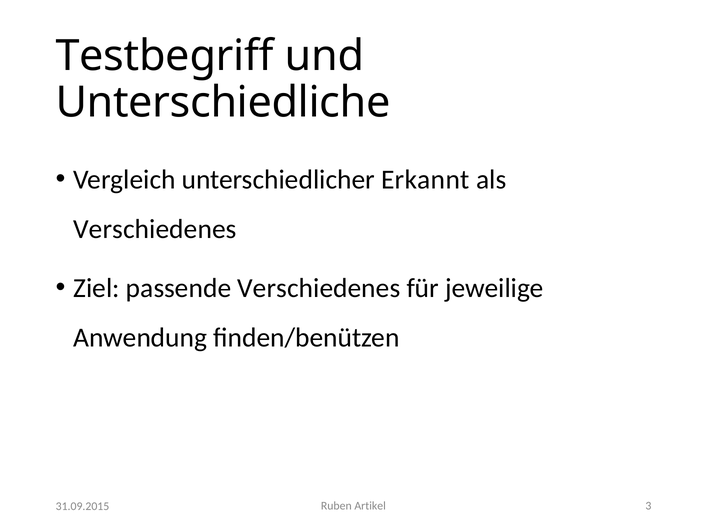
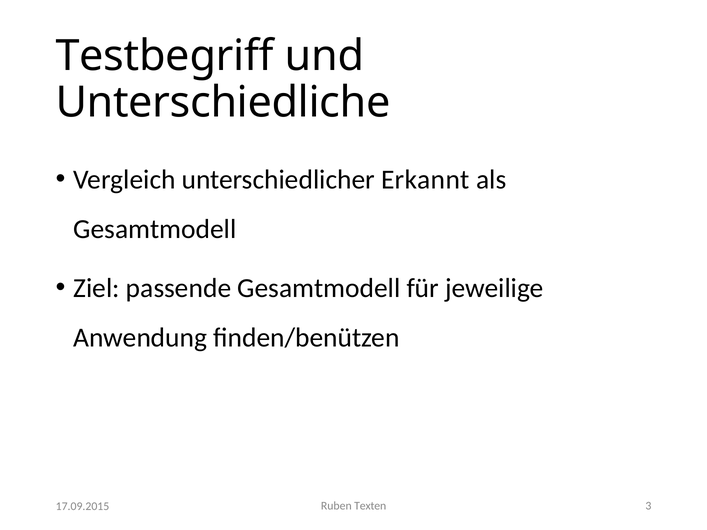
Verschiedenes at (155, 229): Verschiedenes -> Gesamtmodell
passende Verschiedenes: Verschiedenes -> Gesamtmodell
Artikel: Artikel -> Texten
31.09.2015: 31.09.2015 -> 17.09.2015
